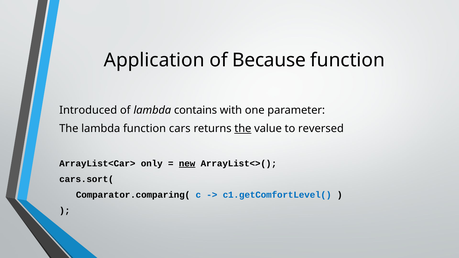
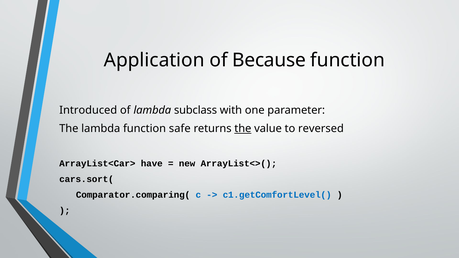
contains: contains -> subclass
cars: cars -> safe
only: only -> have
new underline: present -> none
